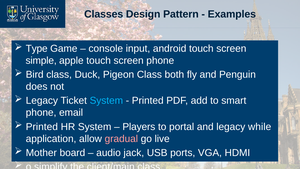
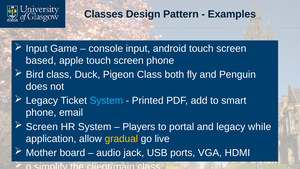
Type at (37, 49): Type -> Input
simple: simple -> based
Printed at (42, 127): Printed -> Screen
gradual colour: pink -> yellow
